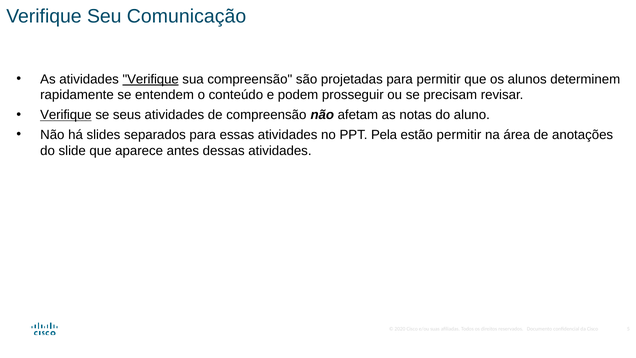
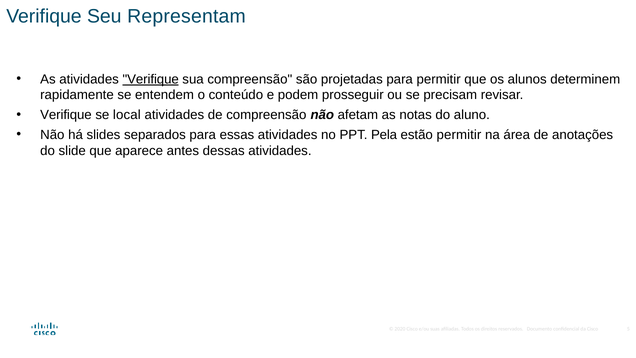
Comunicação: Comunicação -> Representam
Verifique at (66, 115) underline: present -> none
seus: seus -> local
